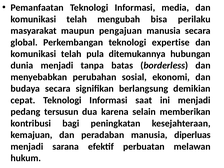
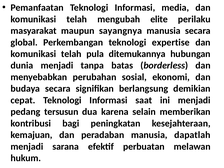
bisa: bisa -> elite
pengajuan: pengajuan -> sayangnya
diperluas: diperluas -> dapatlah
